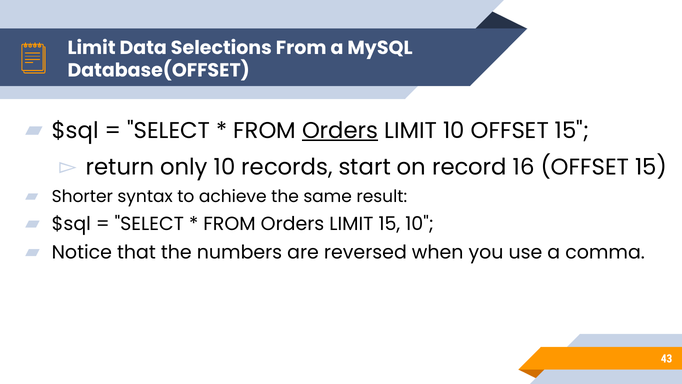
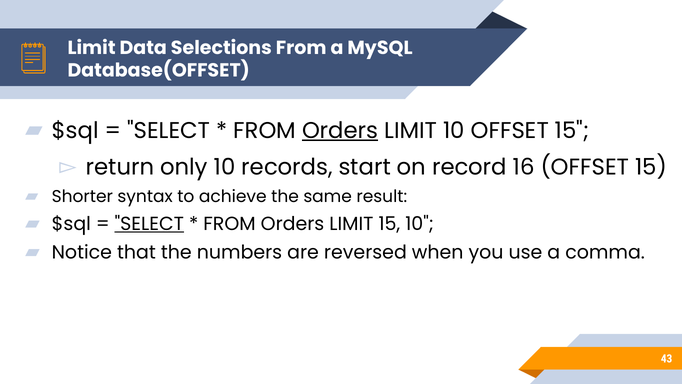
SELECT at (149, 224) underline: none -> present
